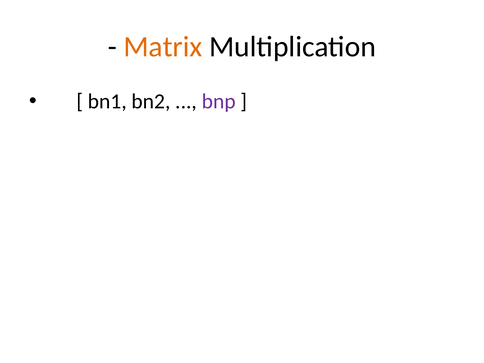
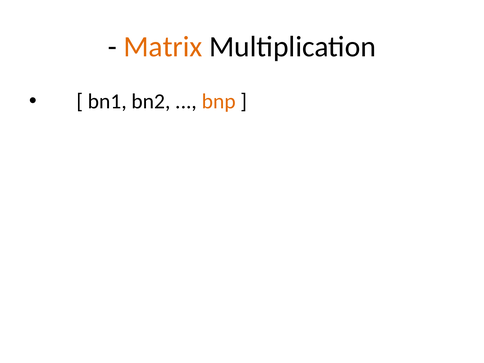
bnp colour: purple -> orange
